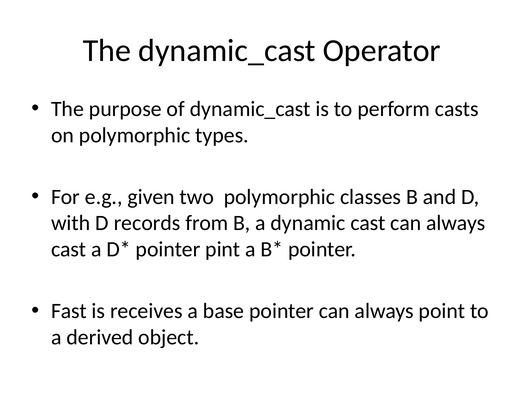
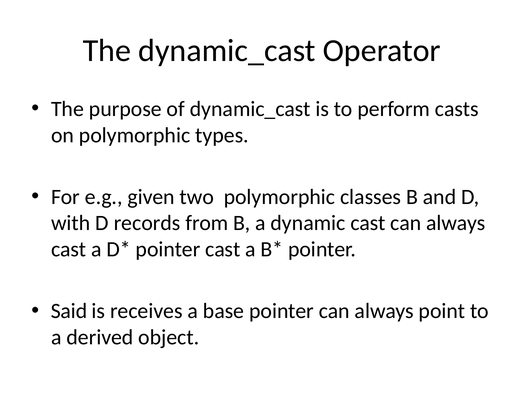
pointer pint: pint -> cast
Fast: Fast -> Said
